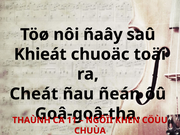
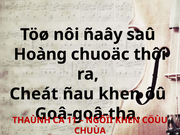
Khieát: Khieát -> Hoàng
toäi: toäi -> thôi
ñau ñeán: ñeán -> khen
